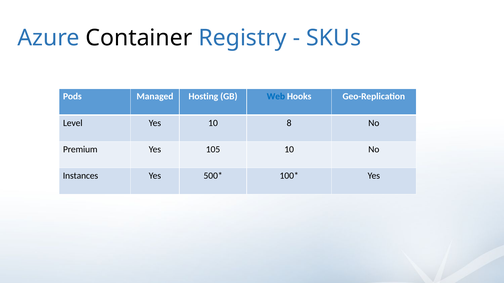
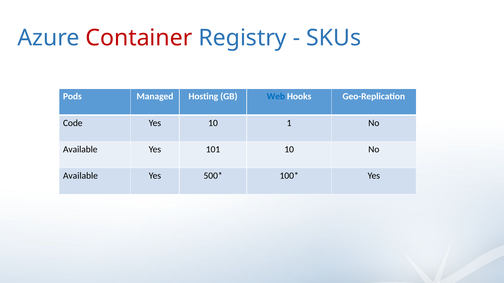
Container colour: black -> red
Level: Level -> Code
8: 8 -> 1
Premium at (80, 150): Premium -> Available
105: 105 -> 101
Instances at (81, 176): Instances -> Available
